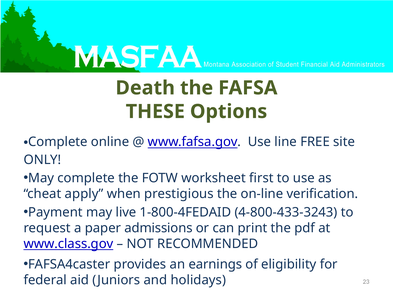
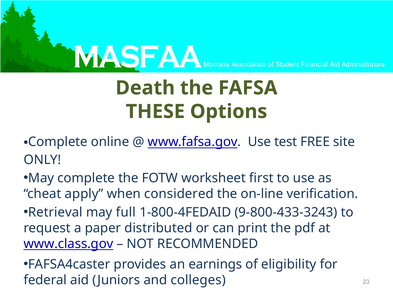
line: line -> test
prestigious: prestigious -> considered
Payment: Payment -> Retrieval
live: live -> full
4-800-433-3243: 4-800-433-3243 -> 9-800-433-3243
admissions: admissions -> distributed
holidays: holidays -> colleges
